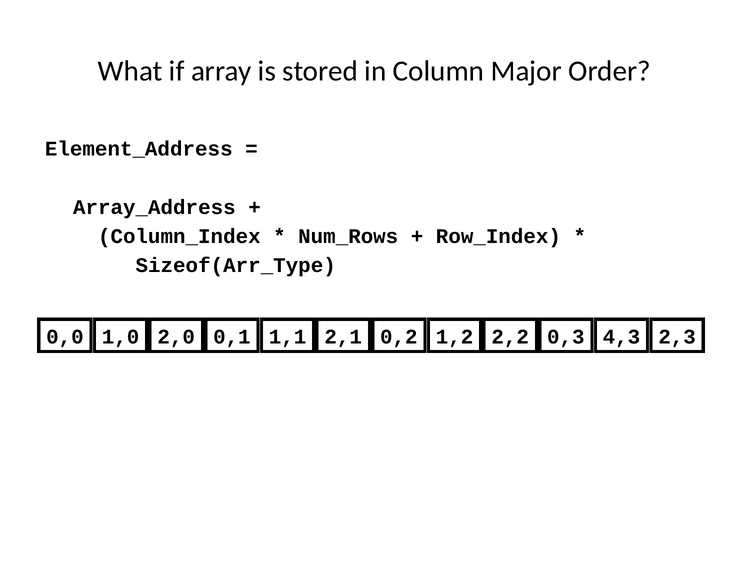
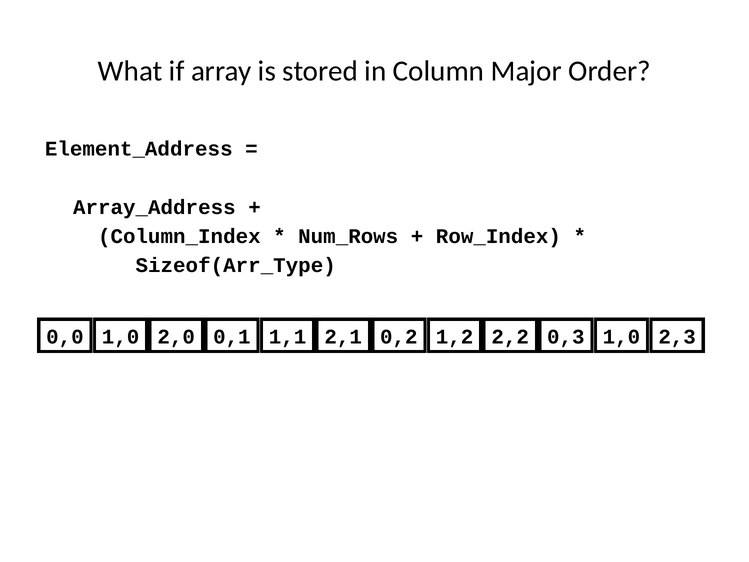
1,2 4,3: 4,3 -> 1,0
